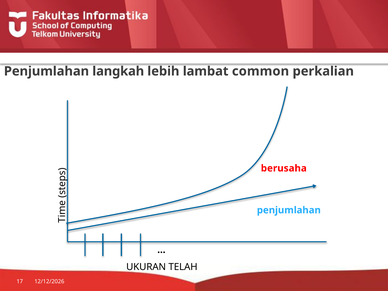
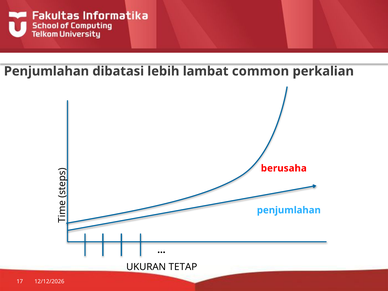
langkah: langkah -> dibatasi
TELAH: TELAH -> TETAP
